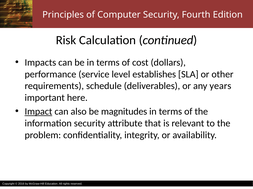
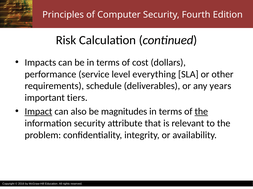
establishes: establishes -> everything
here: here -> tiers
the at (201, 112) underline: none -> present
